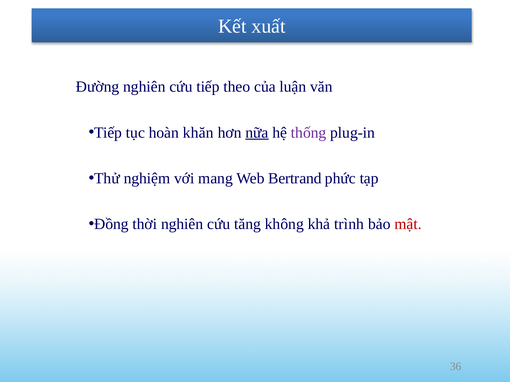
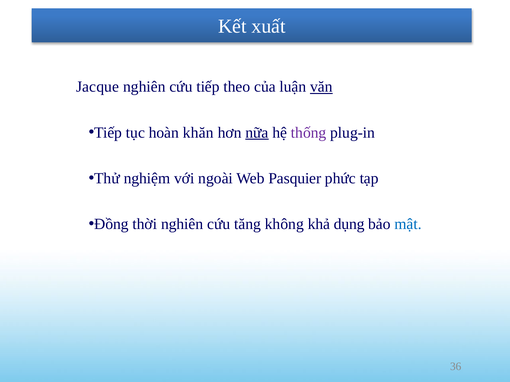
Đường: Đường -> Jacque
văn underline: none -> present
mang: mang -> ngoài
Bertrand: Bertrand -> Pasquier
trình: trình -> dụng
mật colour: red -> blue
